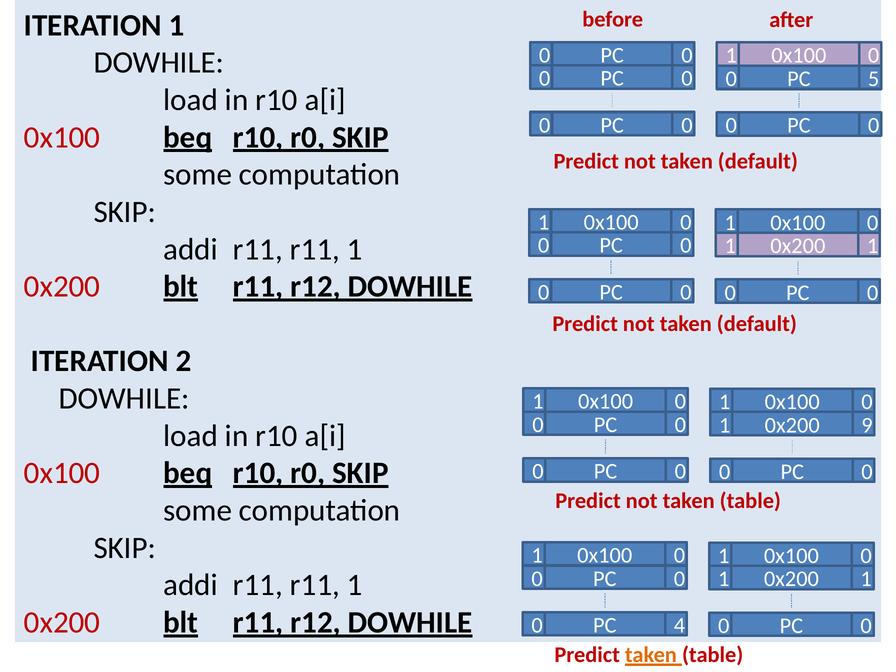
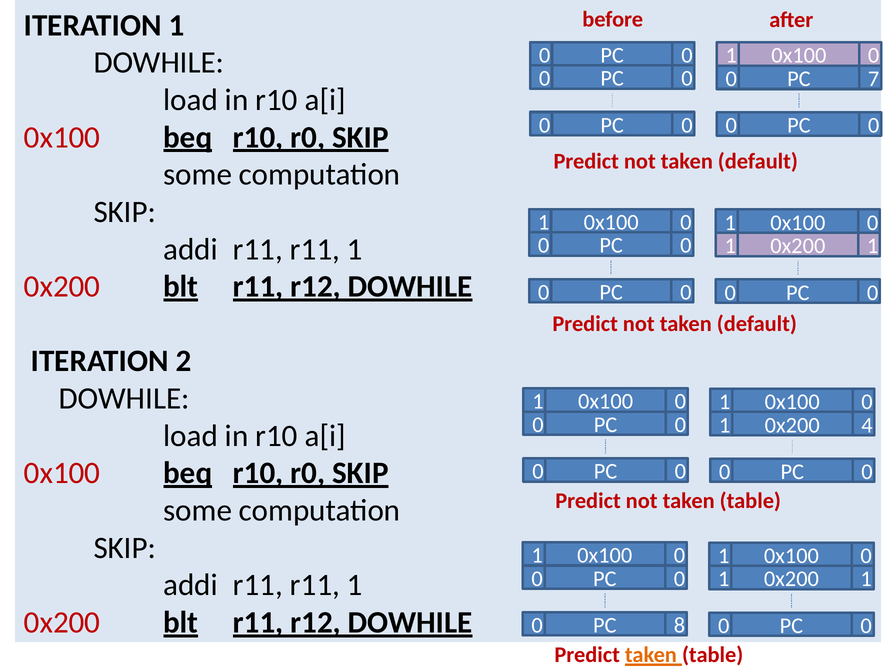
5: 5 -> 7
9: 9 -> 4
4: 4 -> 8
